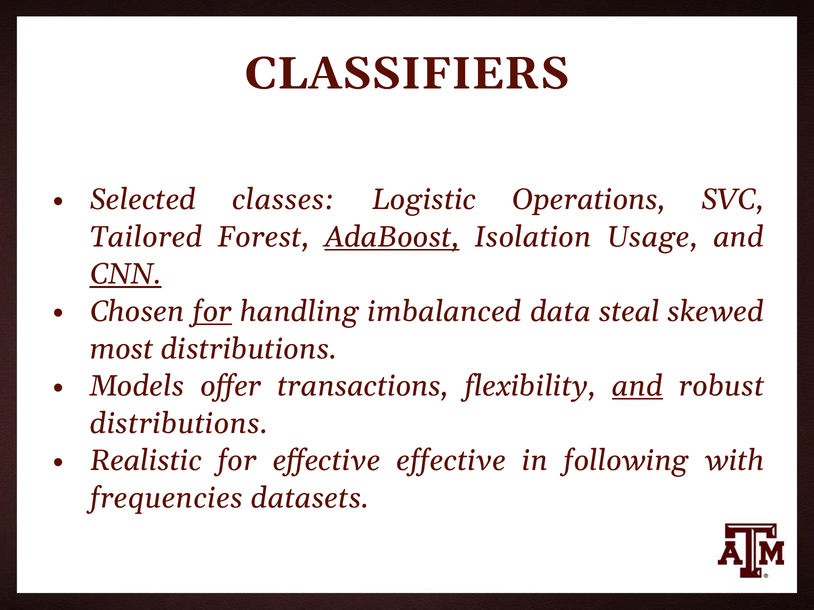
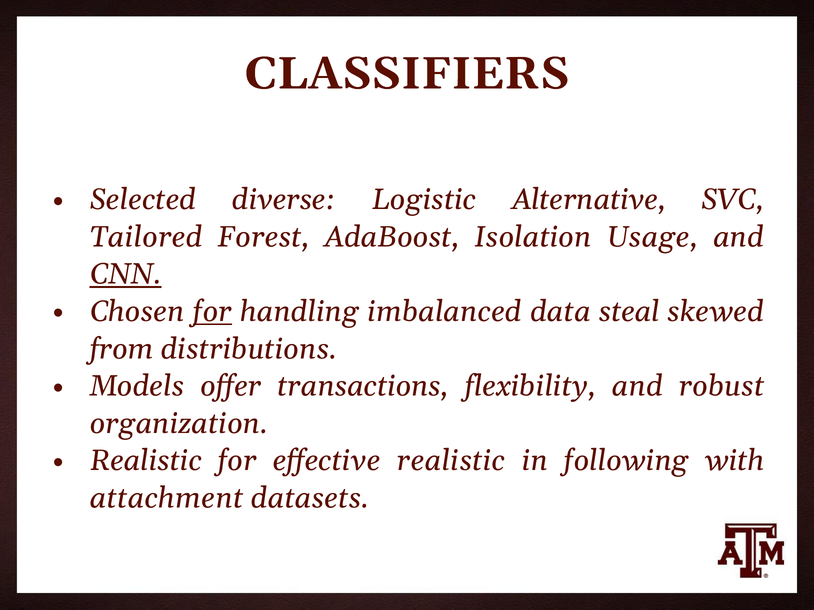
classes: classes -> diverse
Operations: Operations -> Alternative
AdaBoost underline: present -> none
most: most -> from
and at (637, 386) underline: present -> none
distributions at (179, 424): distributions -> organization
effective effective: effective -> realistic
frequencies: frequencies -> attachment
